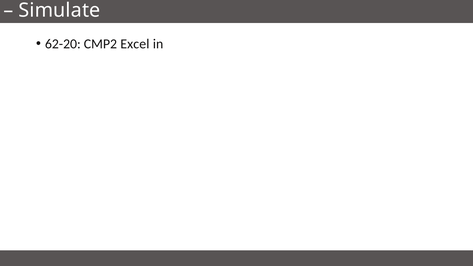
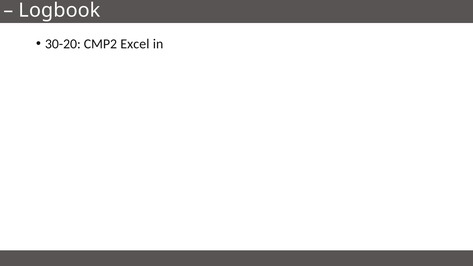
Simulate: Simulate -> Logbook
62-20: 62-20 -> 30-20
